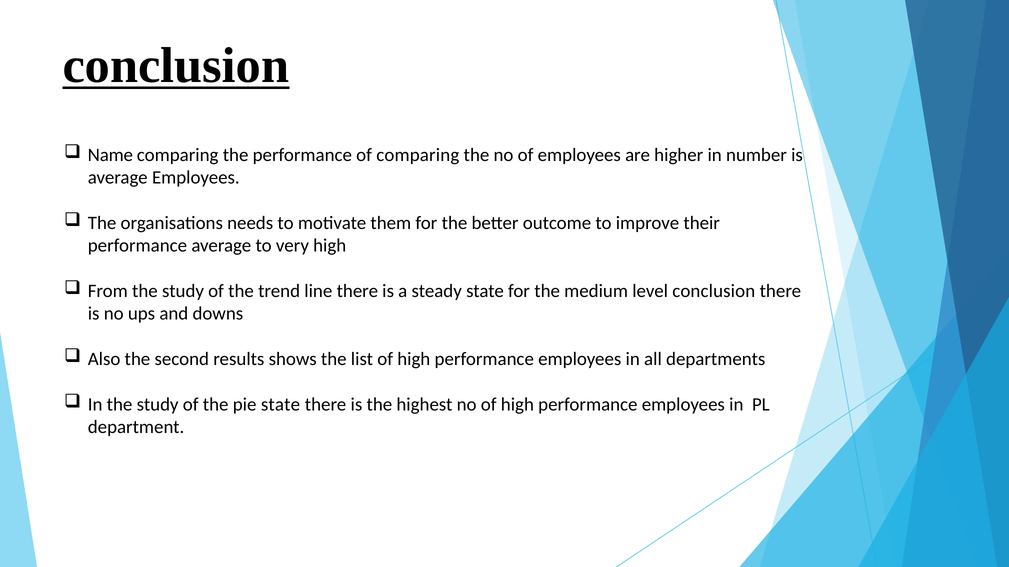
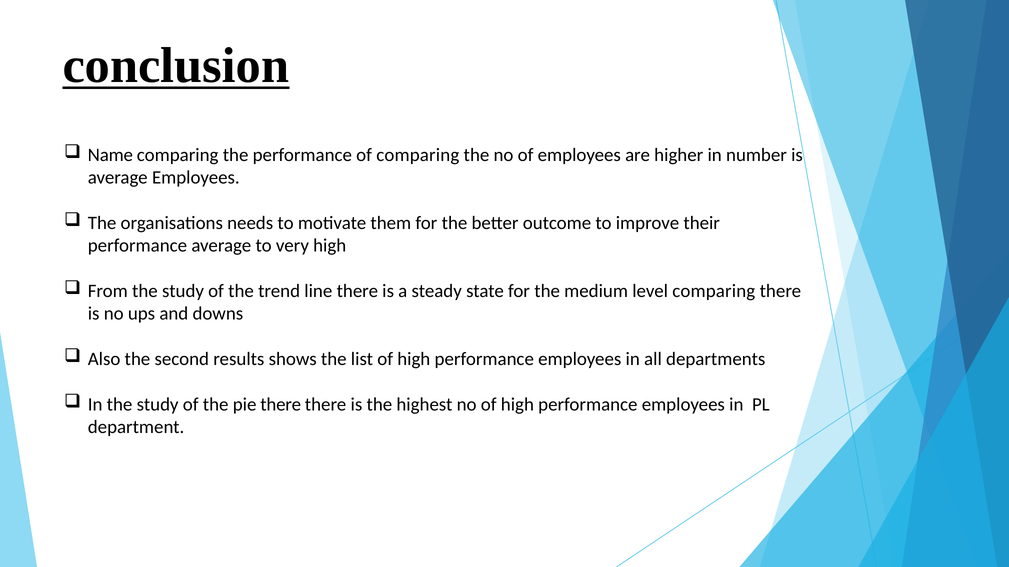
level conclusion: conclusion -> comparing
pie state: state -> there
